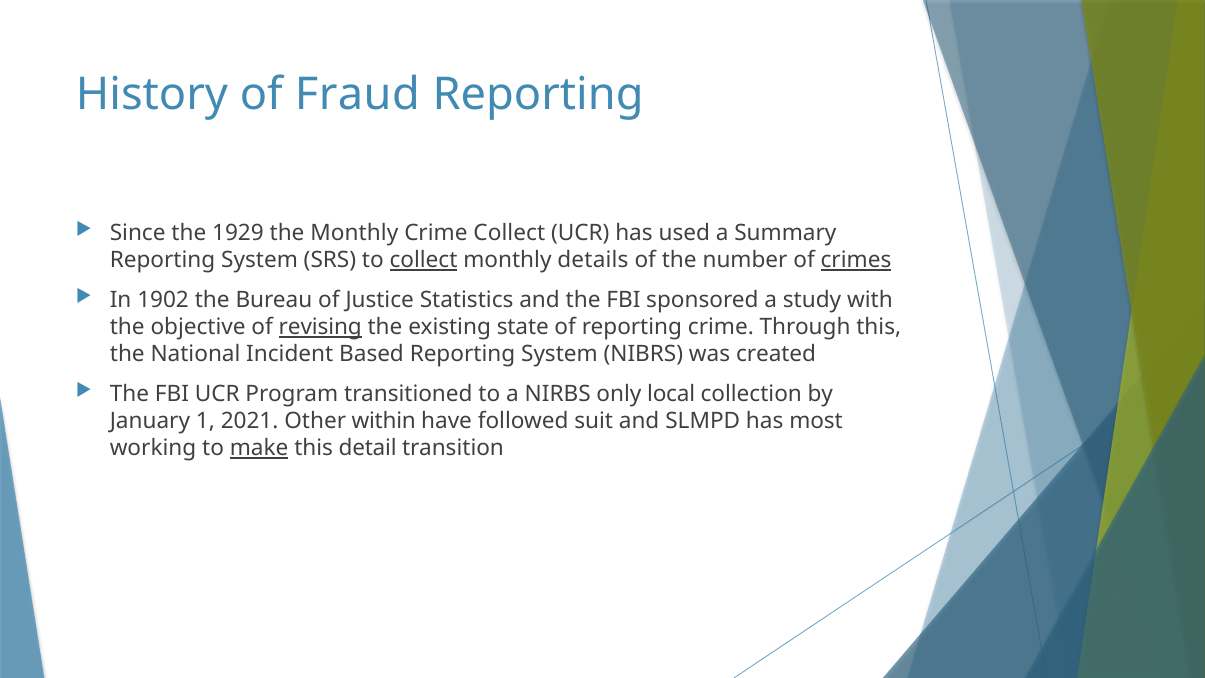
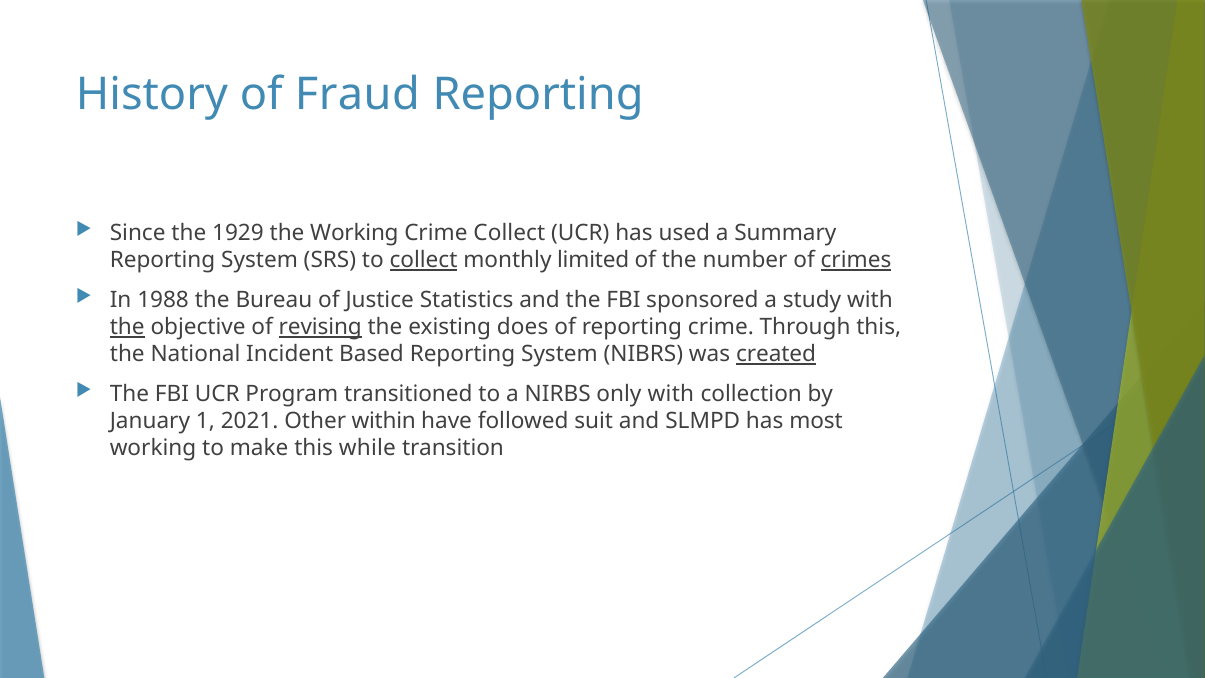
the Monthly: Monthly -> Working
details: details -> limited
1902: 1902 -> 1988
the at (127, 327) underline: none -> present
state: state -> does
created underline: none -> present
only local: local -> with
make underline: present -> none
detail: detail -> while
